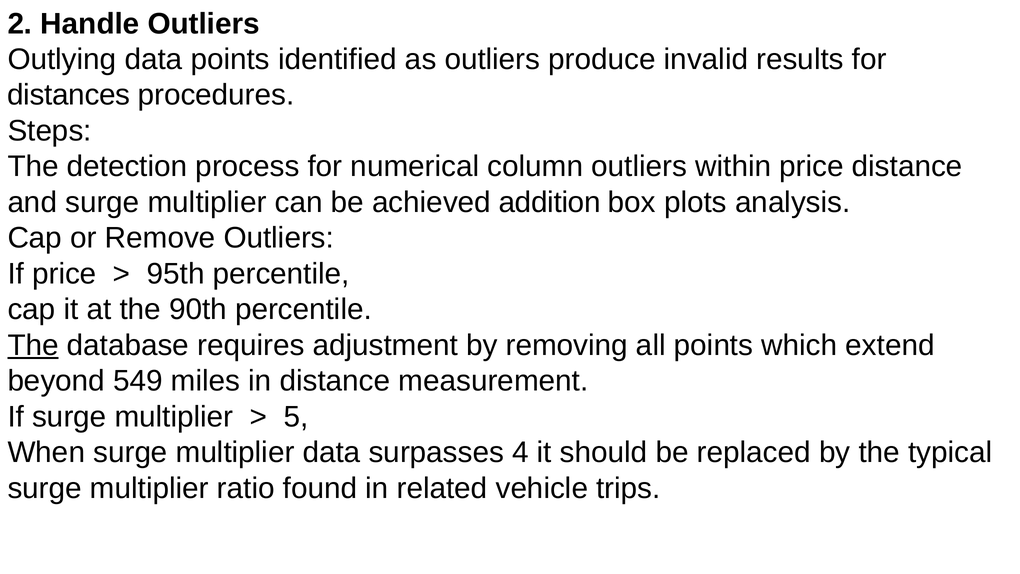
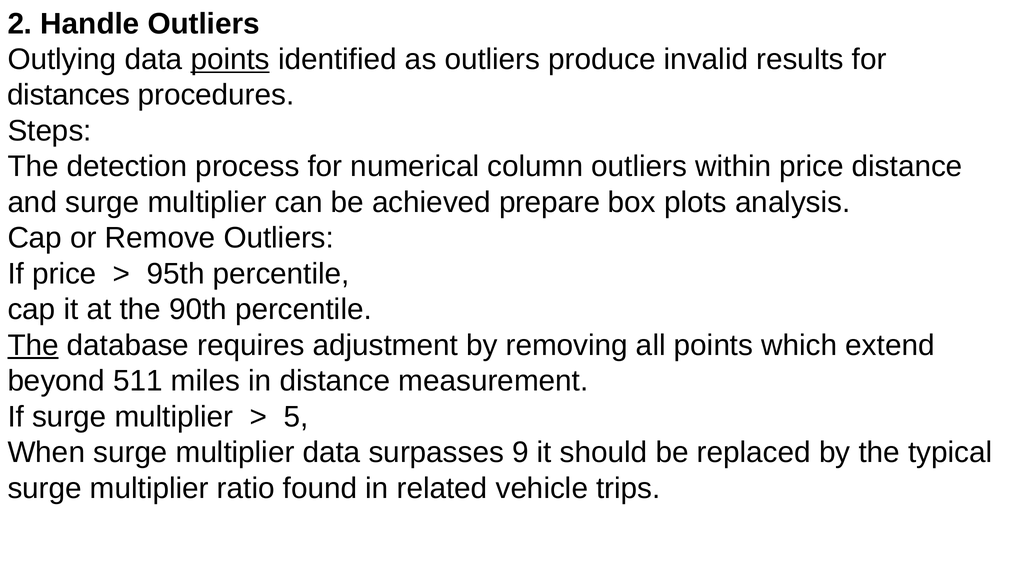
points at (230, 59) underline: none -> present
addition: addition -> prepare
549: 549 -> 511
4: 4 -> 9
